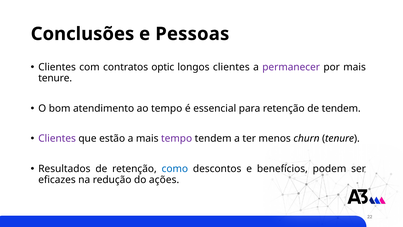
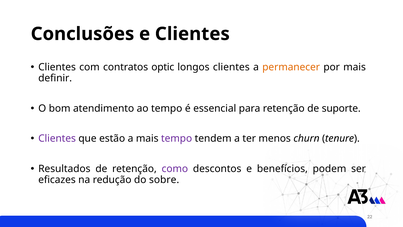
e Pessoas: Pessoas -> Clientes
permanecer colour: purple -> orange
tenure at (55, 78): tenure -> definir
de tendem: tendem -> suporte
como colour: blue -> purple
ações: ações -> sobre
